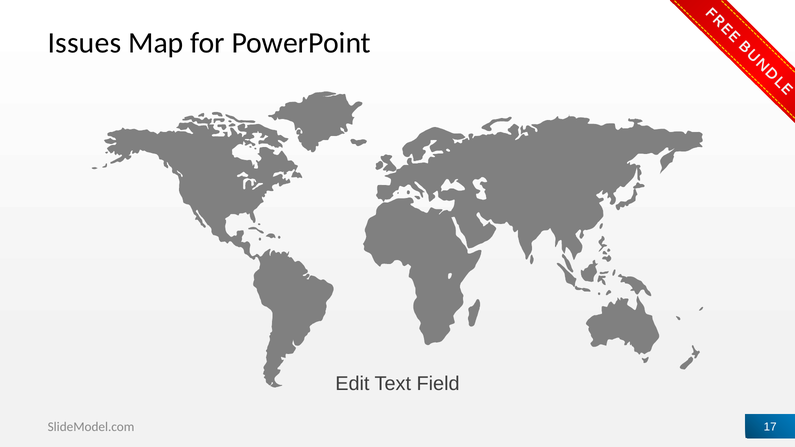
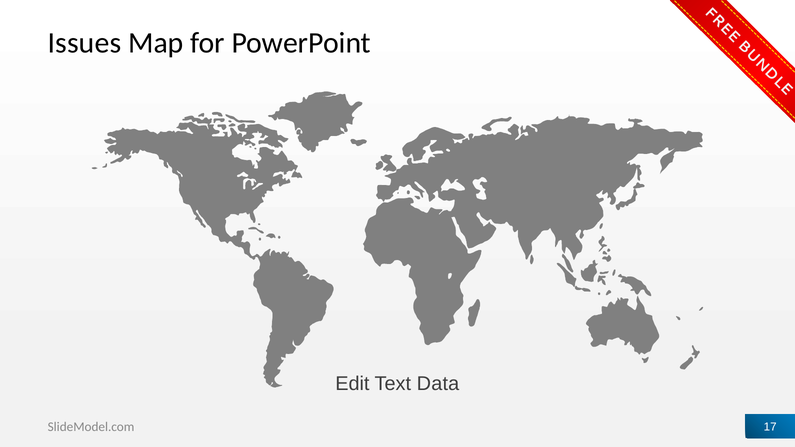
Field: Field -> Data
